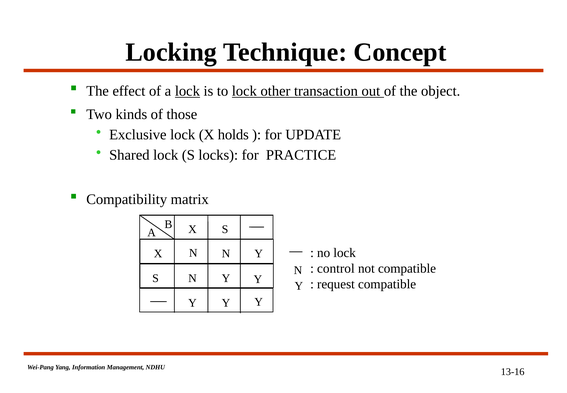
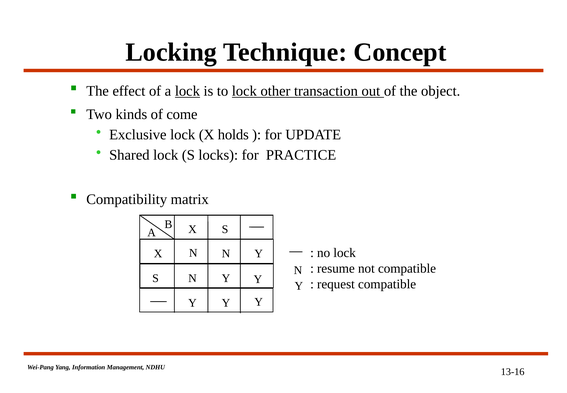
those: those -> come
control: control -> resume
